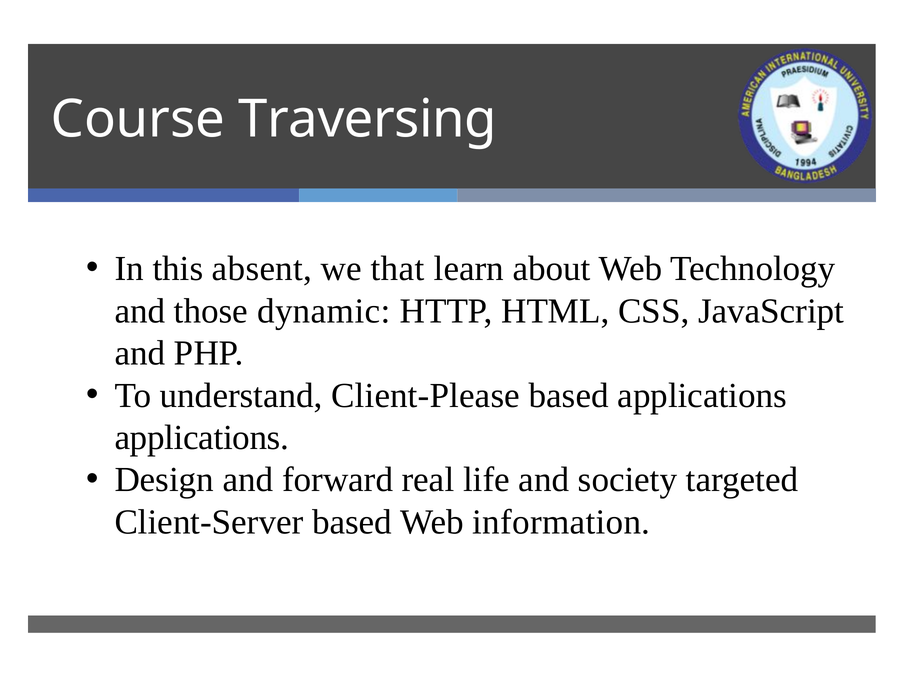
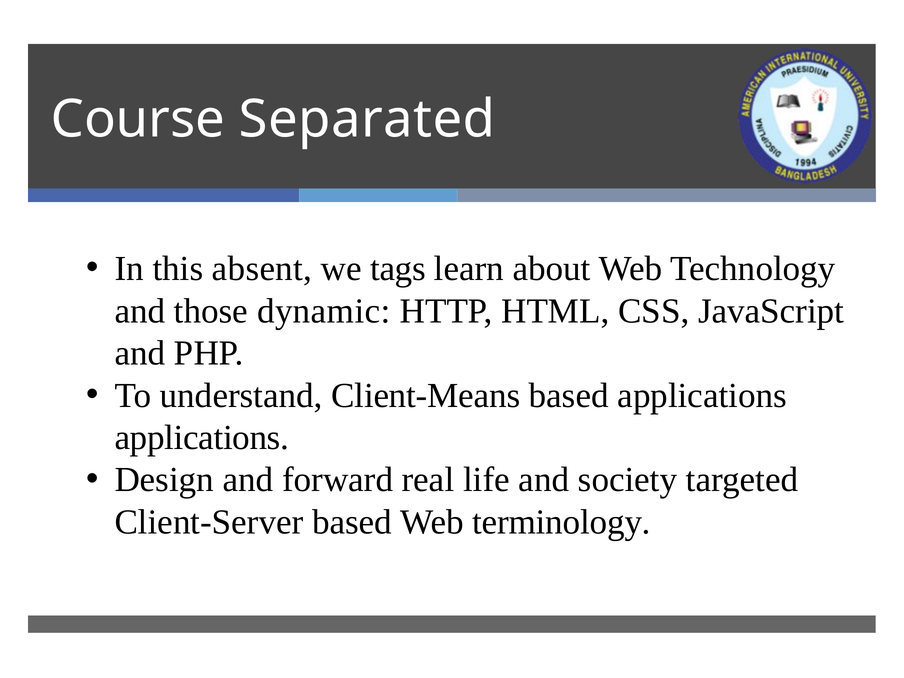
Traversing: Traversing -> Separated
that: that -> tags
Client-Please: Client-Please -> Client-Means
information: information -> terminology
